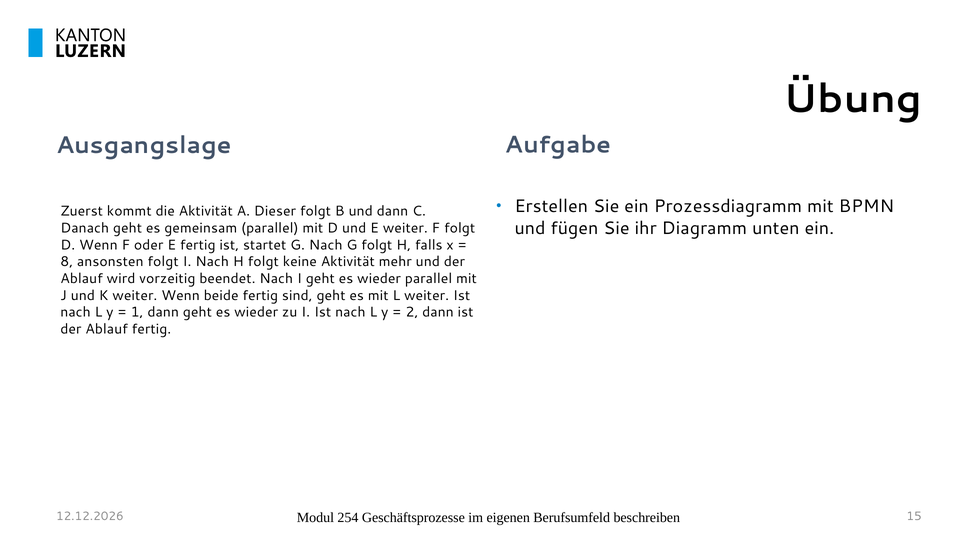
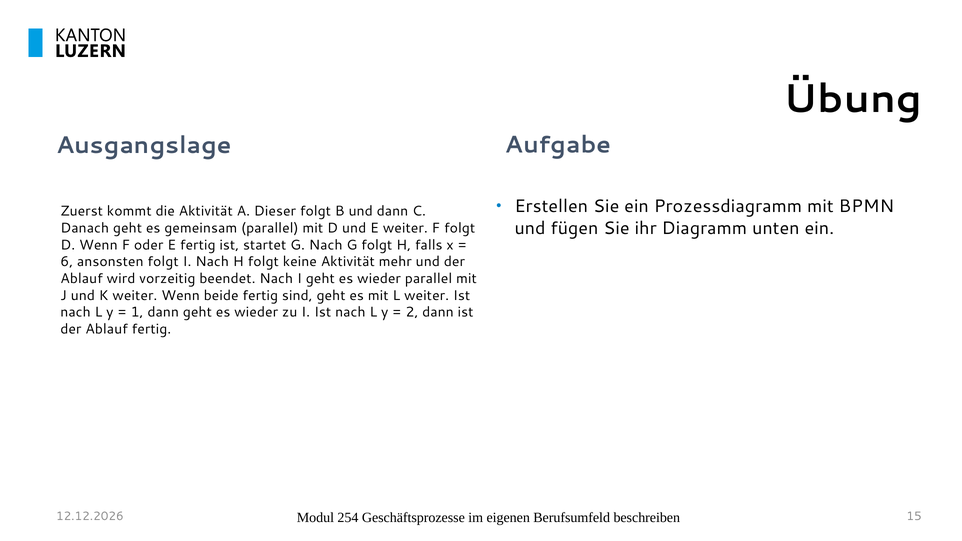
8: 8 -> 6
